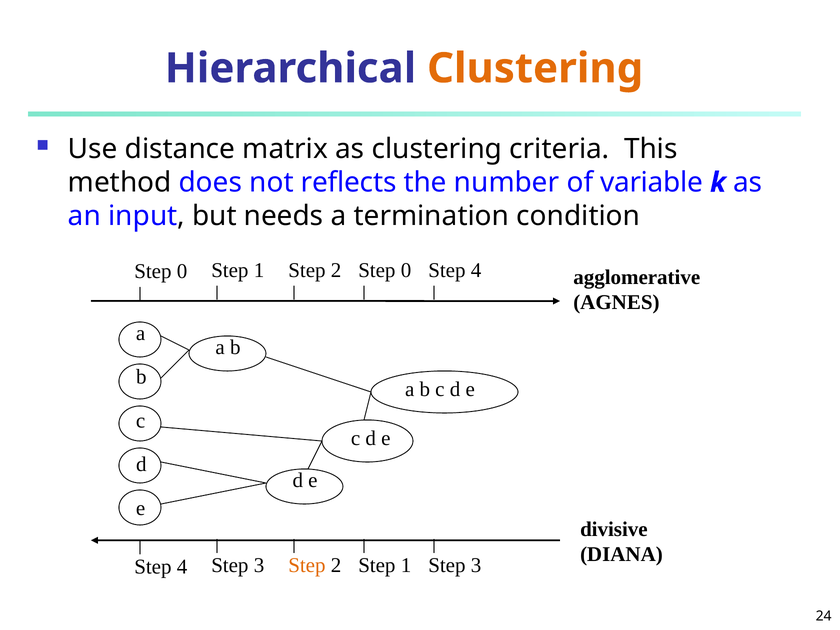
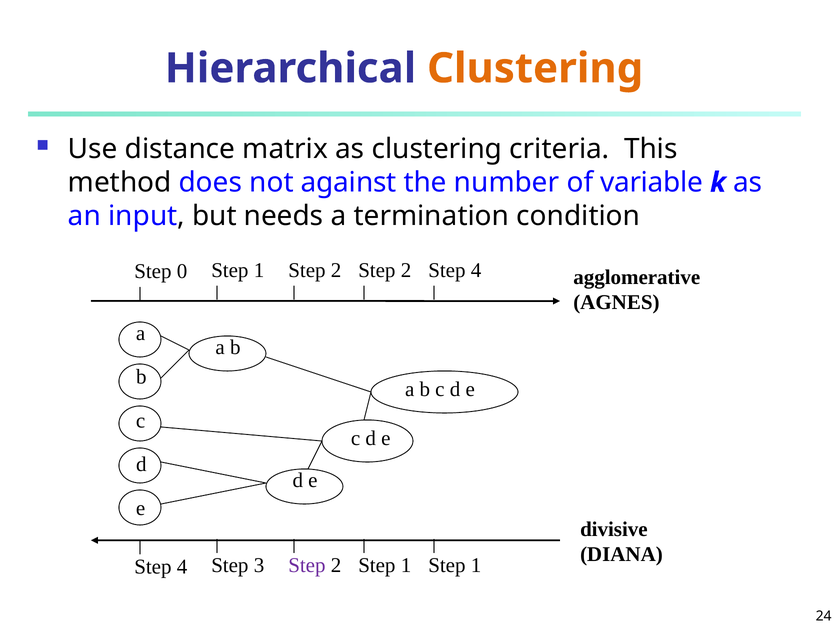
reflects: reflects -> against
2 Step 0: 0 -> 2
Step at (307, 565) colour: orange -> purple
1 Step 3: 3 -> 1
